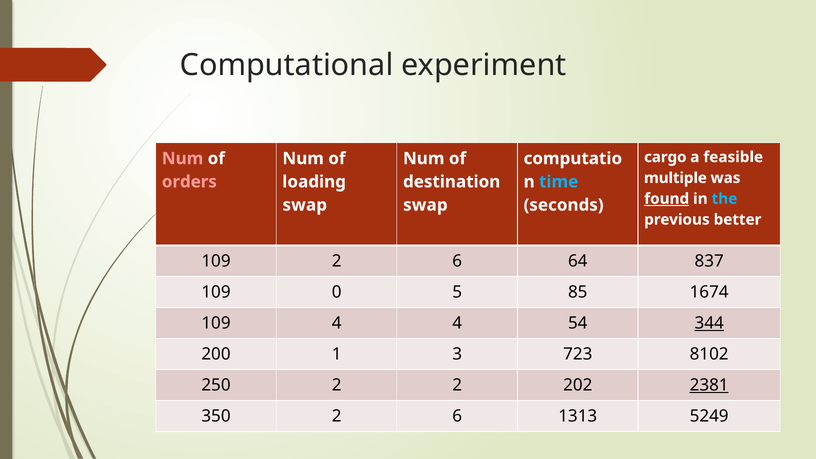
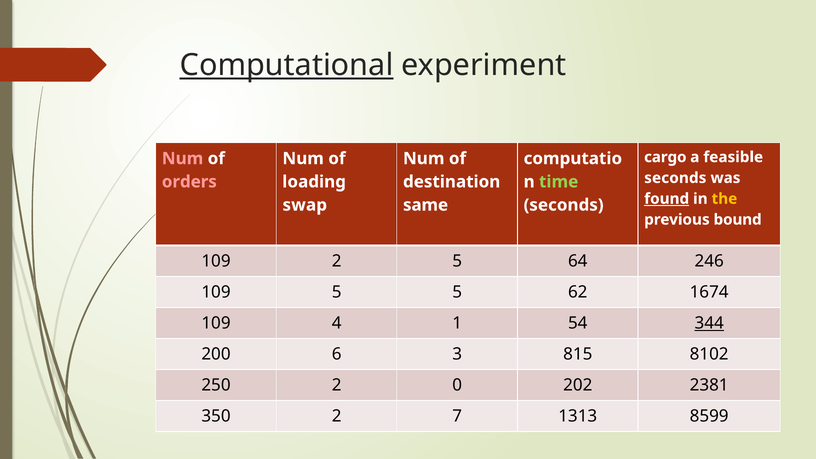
Computational underline: none -> present
multiple at (675, 178): multiple -> seconds
time colour: light blue -> light green
the colour: light blue -> yellow
swap at (425, 205): swap -> same
better: better -> bound
109 2 6: 6 -> 5
837: 837 -> 246
109 0: 0 -> 5
85: 85 -> 62
4 4: 4 -> 1
1: 1 -> 6
723: 723 -> 815
2 2: 2 -> 0
2381 underline: present -> none
350 2 6: 6 -> 7
5249: 5249 -> 8599
